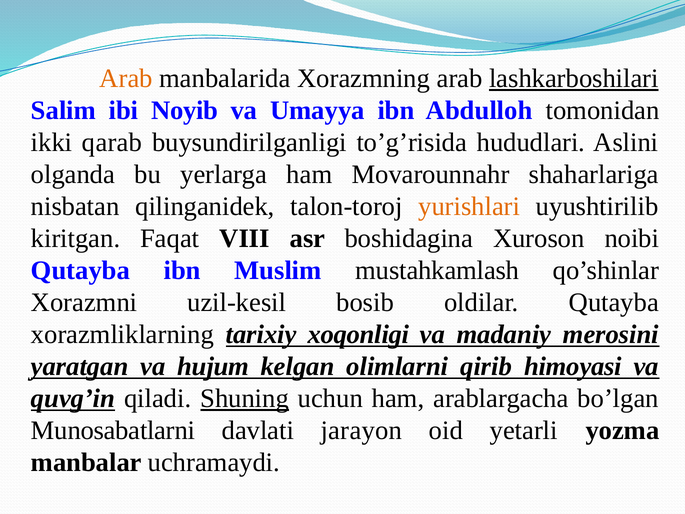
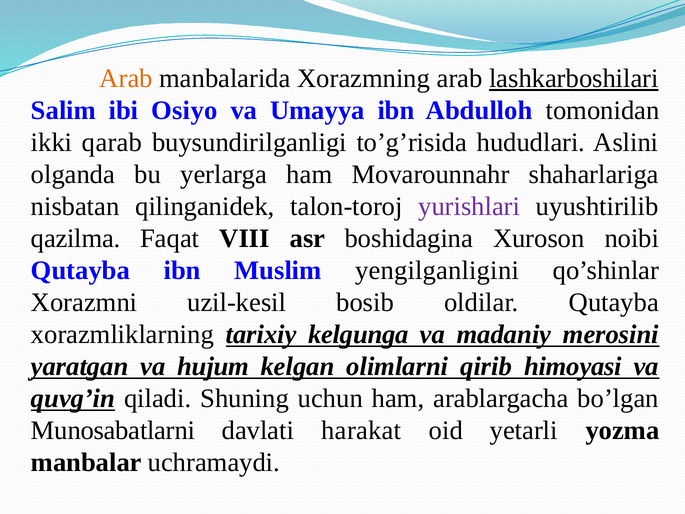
Noyib: Noyib -> Osiyo
yurishlari colour: orange -> purple
kiritgan: kiritgan -> qazilma
mustahkamlash: mustahkamlash -> yеngilganligini
xoqonligi: xoqonligi -> kеlgunga
Shuning underline: present -> none
jarayon: jarayon -> harakat
